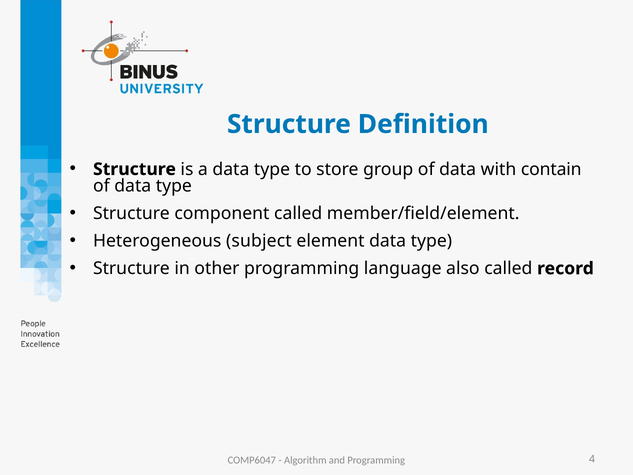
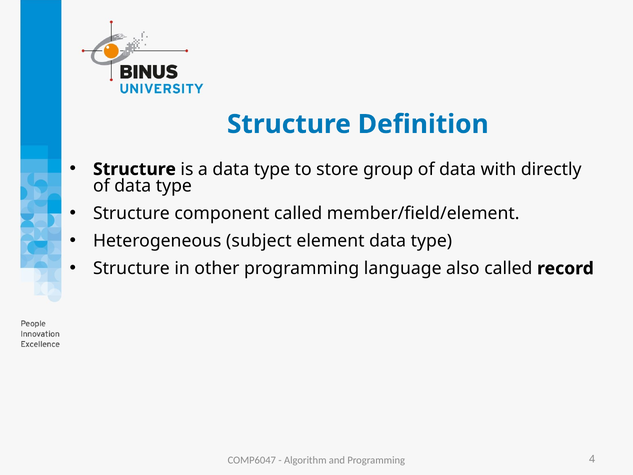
contain: contain -> directly
